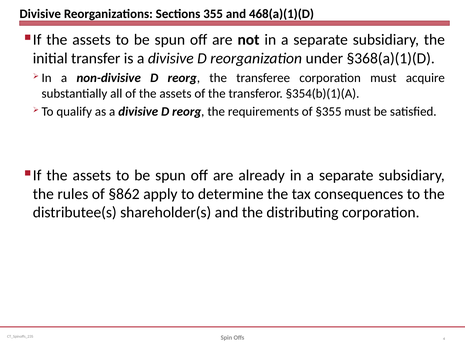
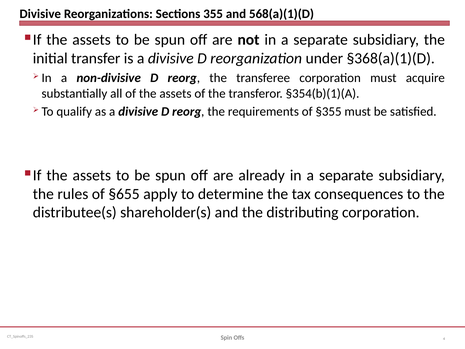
468(a)(1)(D: 468(a)(1)(D -> 568(a)(1)(D
§862: §862 -> §655
